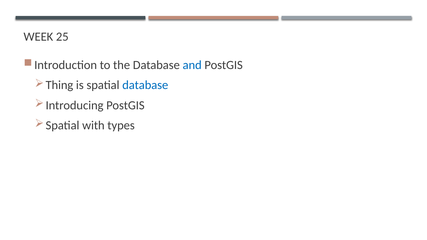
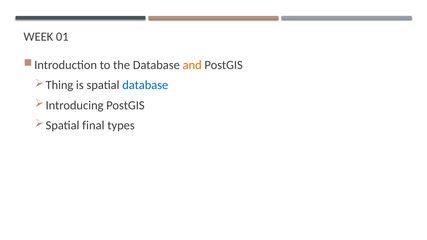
25: 25 -> 01
and colour: blue -> orange
with: with -> final
